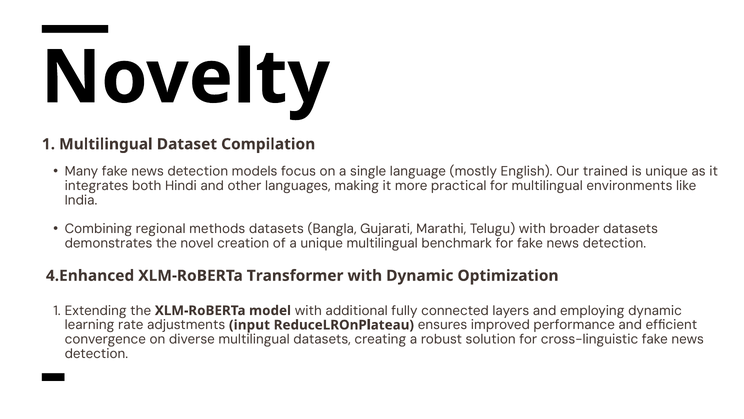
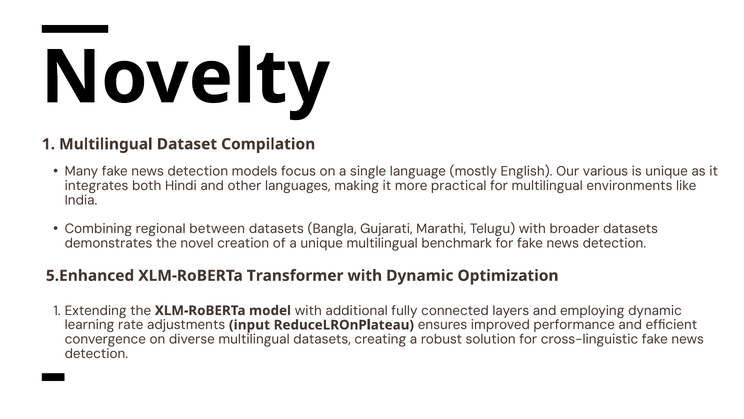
trained: trained -> various
methods: methods -> between
4.Enhanced: 4.Enhanced -> 5.Enhanced
